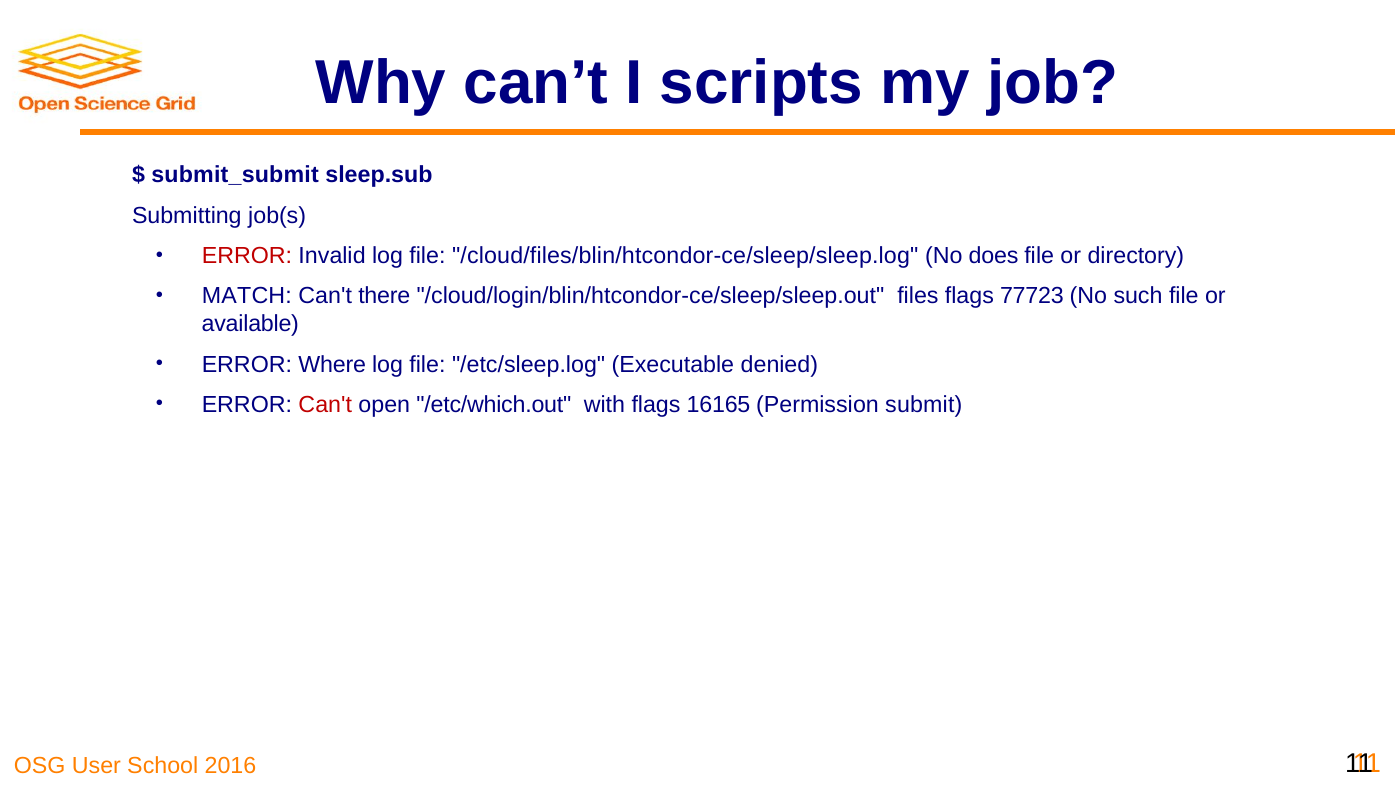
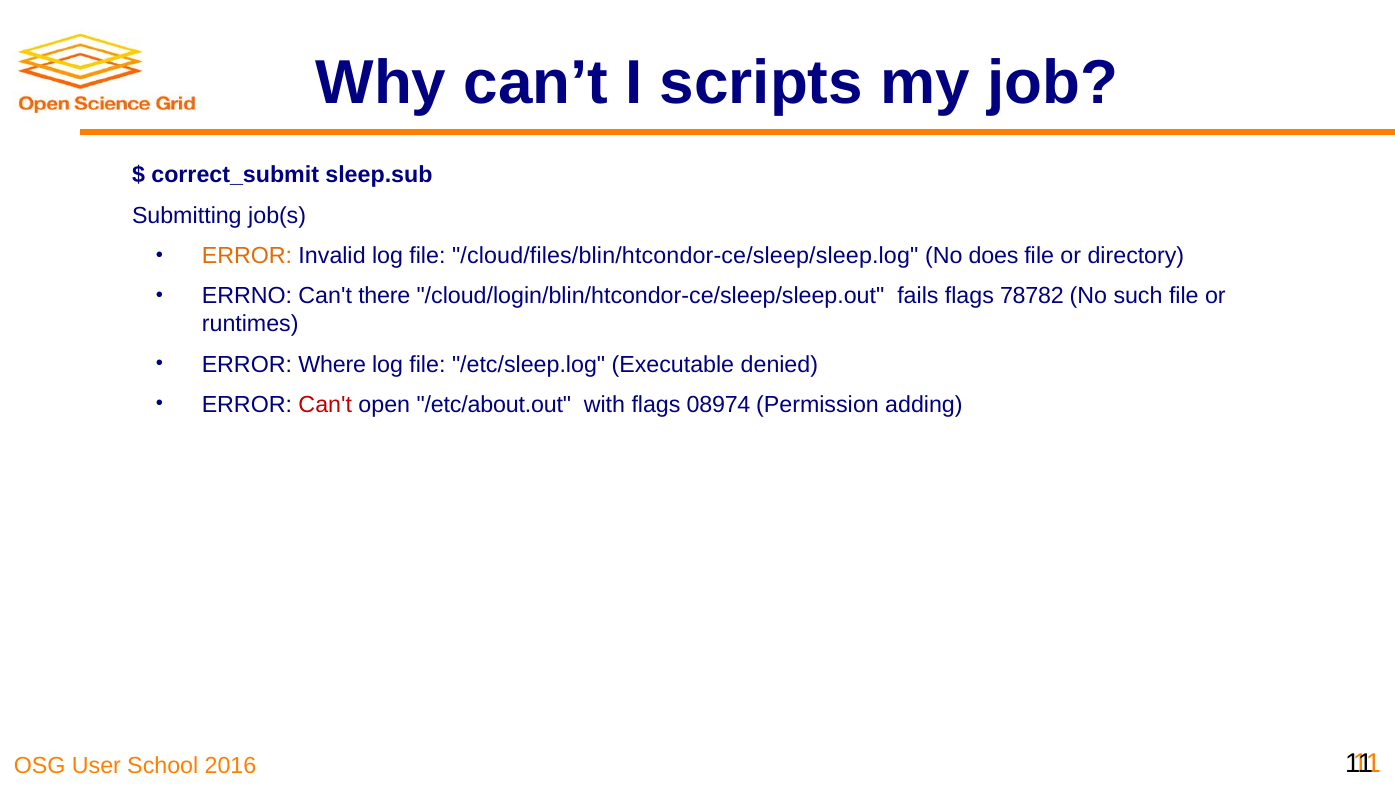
submit_submit: submit_submit -> correct_submit
ERROR at (247, 256) colour: red -> orange
MATCH: MATCH -> ERRNO
files: files -> fails
77723: 77723 -> 78782
available: available -> runtimes
/etc/which.out: /etc/which.out -> /etc/about.out
16165: 16165 -> 08974
submit: submit -> adding
